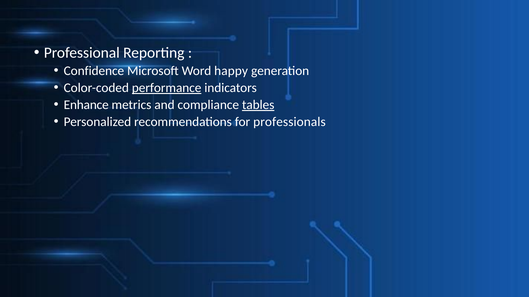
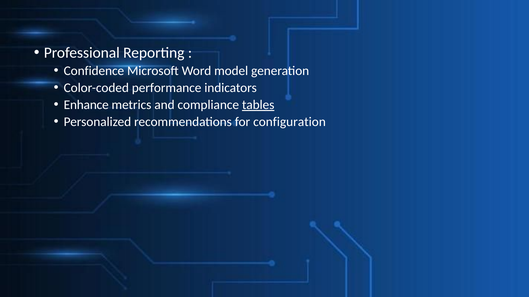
happy: happy -> model
performance underline: present -> none
professionals: professionals -> configuration
